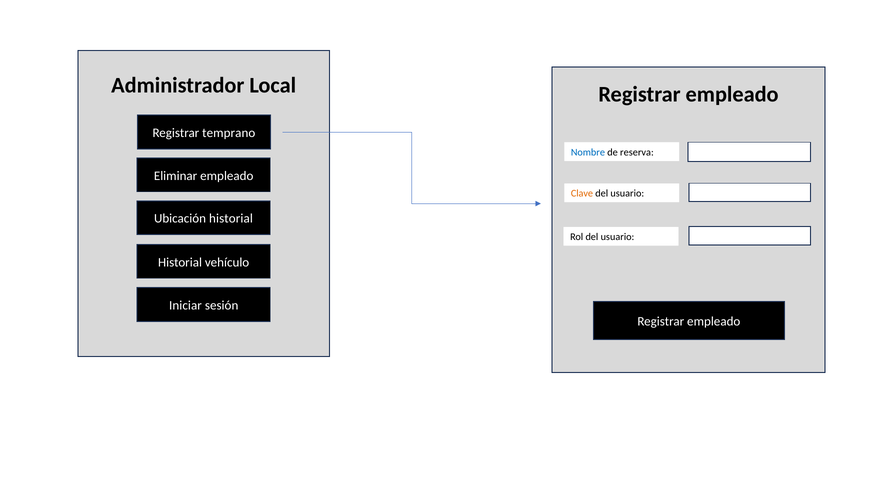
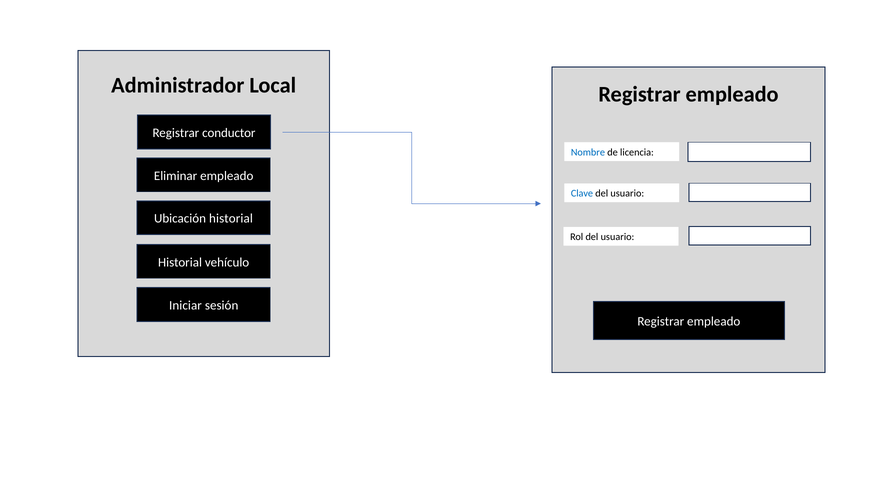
temprano: temprano -> conductor
reserva: reserva -> licencia
Clave colour: orange -> blue
